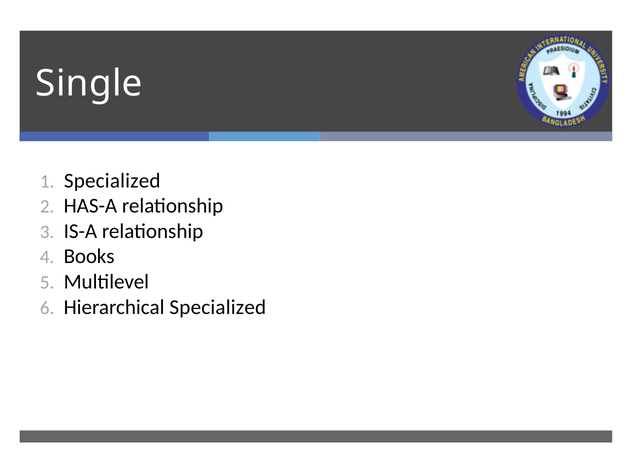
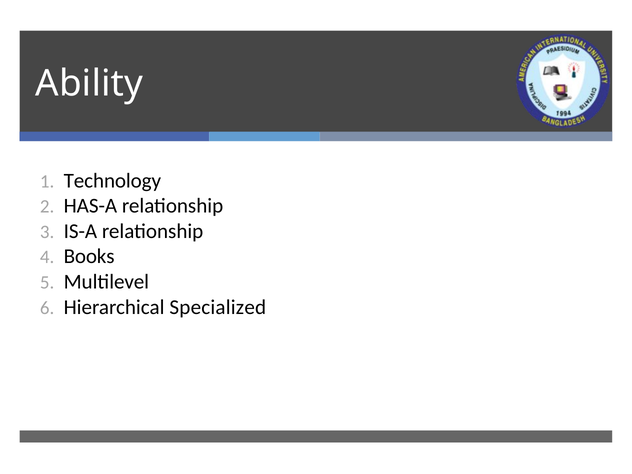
Single: Single -> Ability
Specialized at (112, 181): Specialized -> Technology
